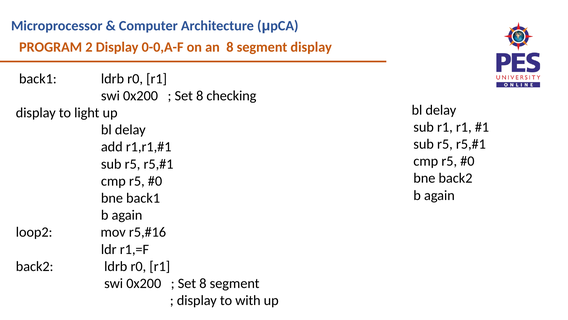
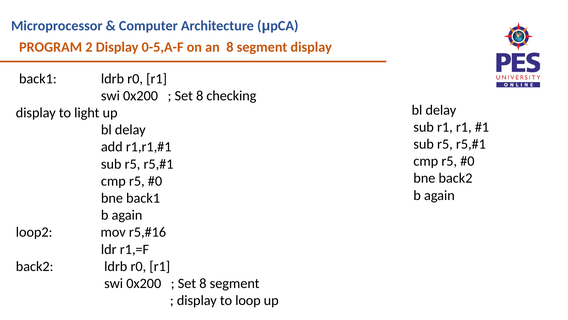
0-0,A-F: 0-0,A-F -> 0-5,A-F
with: with -> loop
